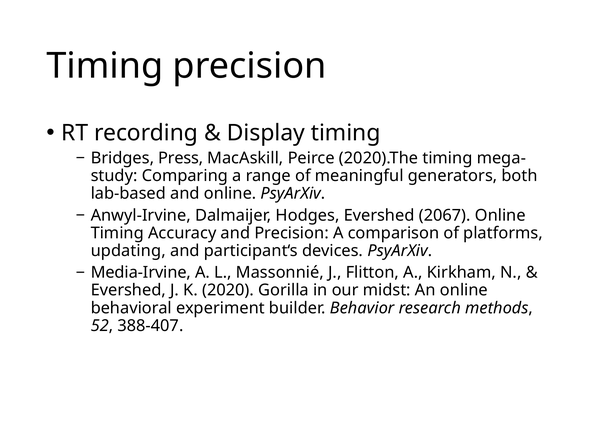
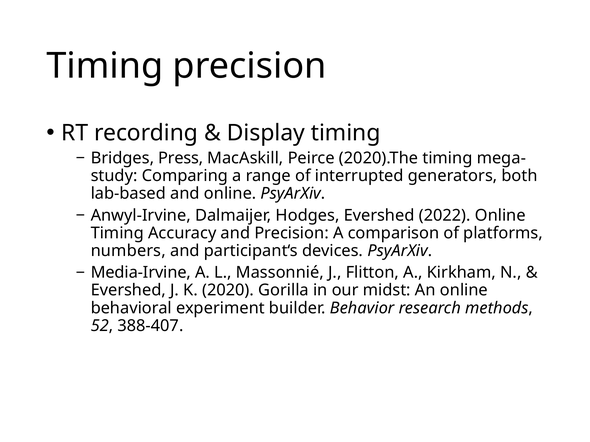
meaningful: meaningful -> interrupted
2067: 2067 -> 2022
updating: updating -> numbers
